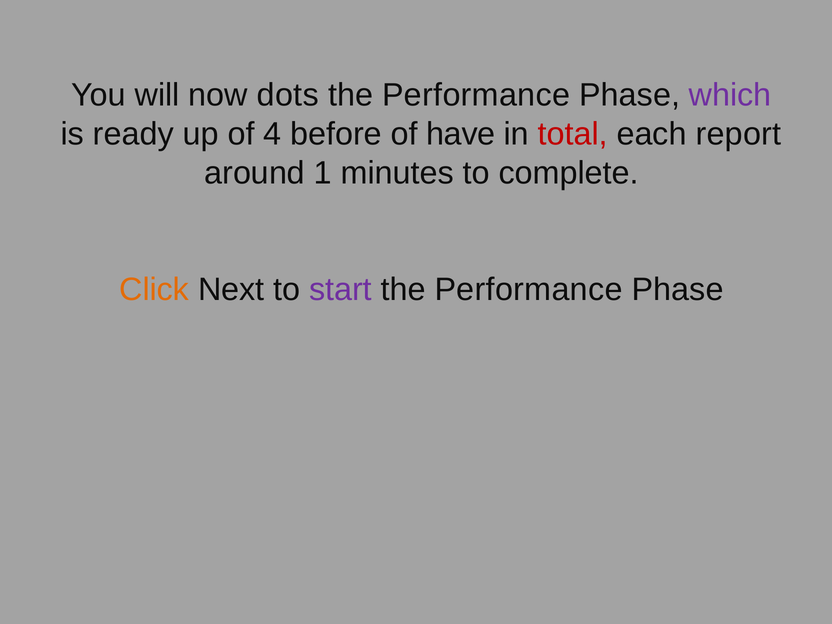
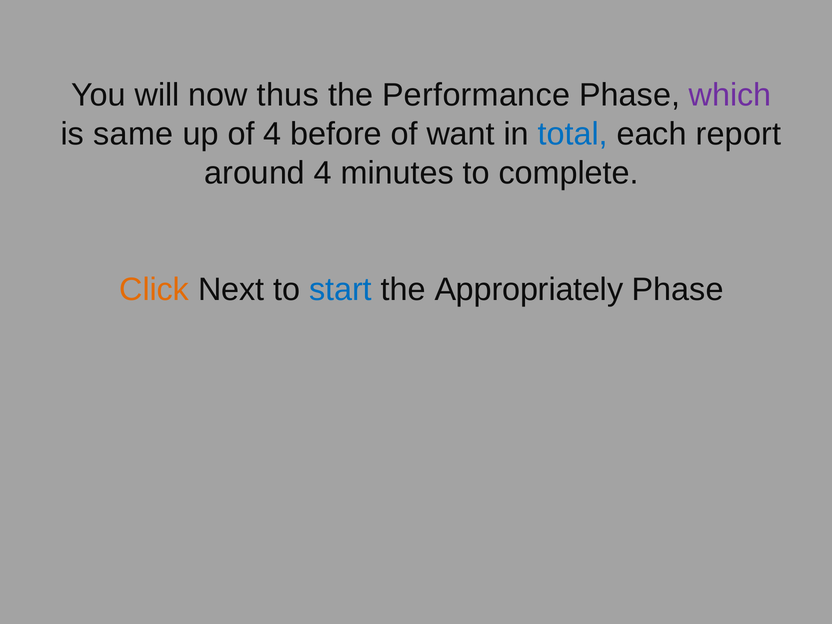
dots: dots -> thus
ready: ready -> same
have: have -> want
total colour: red -> blue
around 1: 1 -> 4
start colour: purple -> blue
Performance at (529, 290): Performance -> Appropriately
